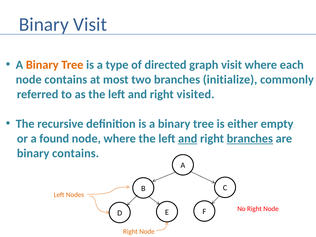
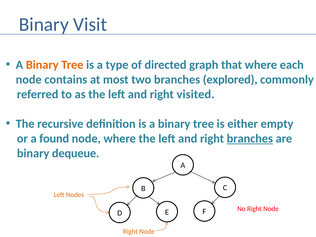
graph visit: visit -> that
initialize: initialize -> explored
and at (188, 139) underline: present -> none
binary contains: contains -> dequeue
